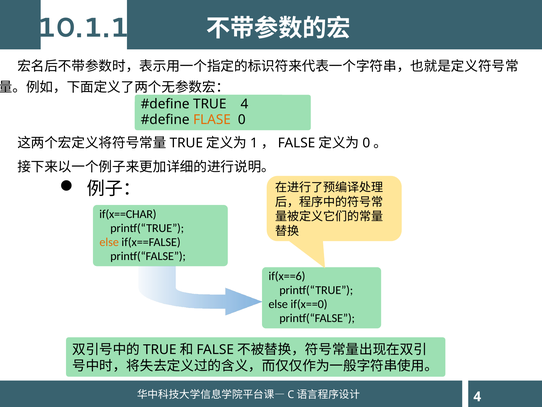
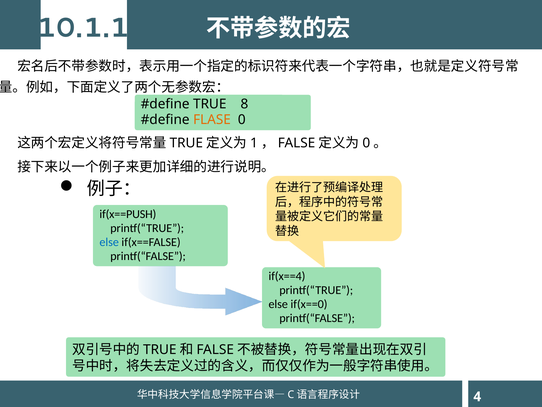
TRUE 4: 4 -> 8
if(x==CHAR: if(x==CHAR -> if(x==PUSH
else at (109, 242) colour: orange -> blue
if(x==6: if(x==6 -> if(x==4
